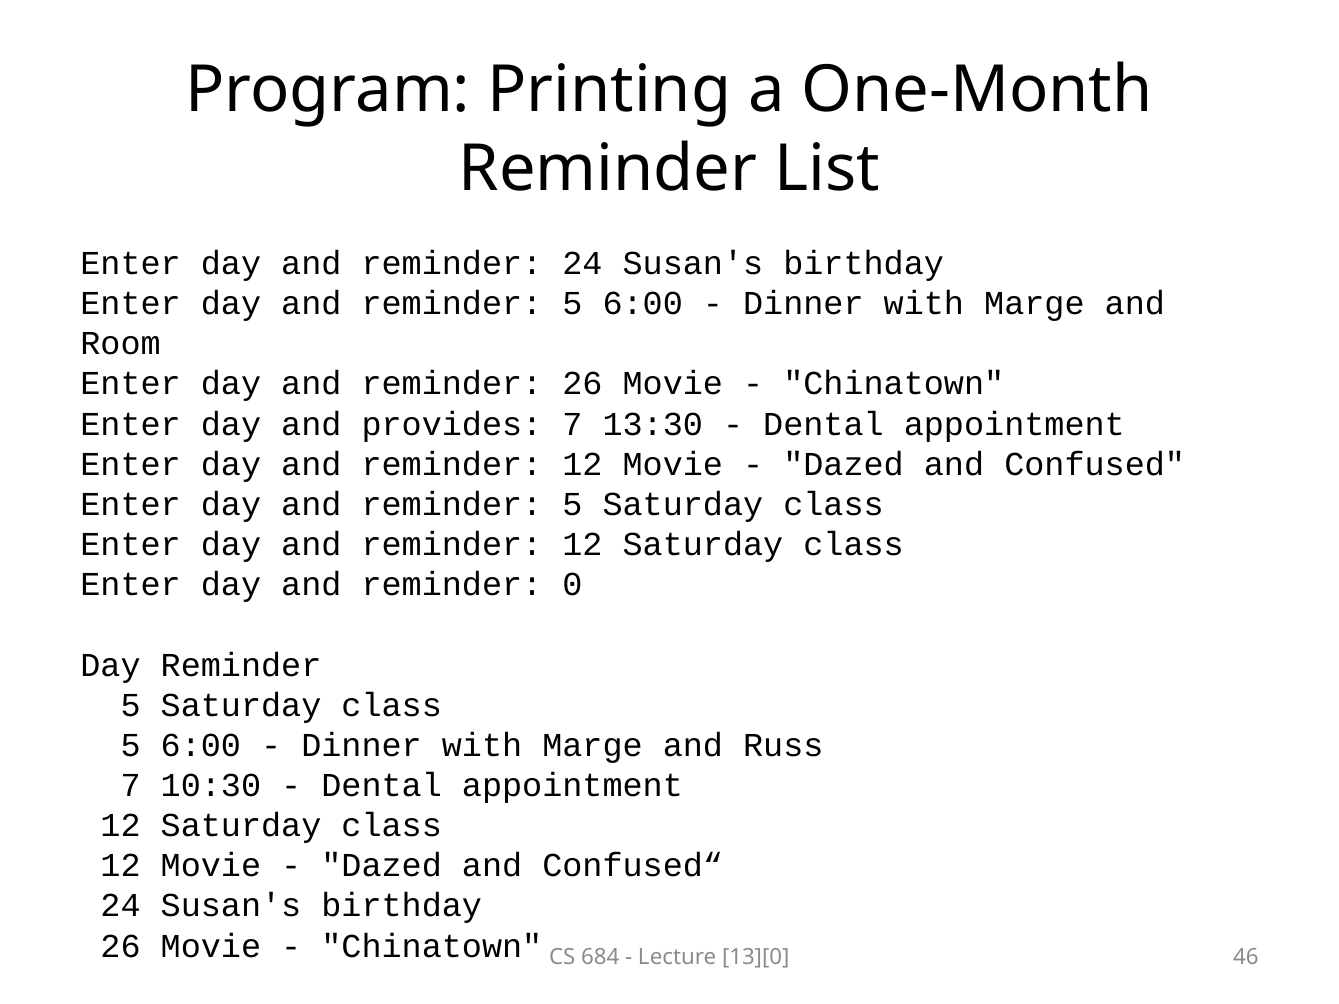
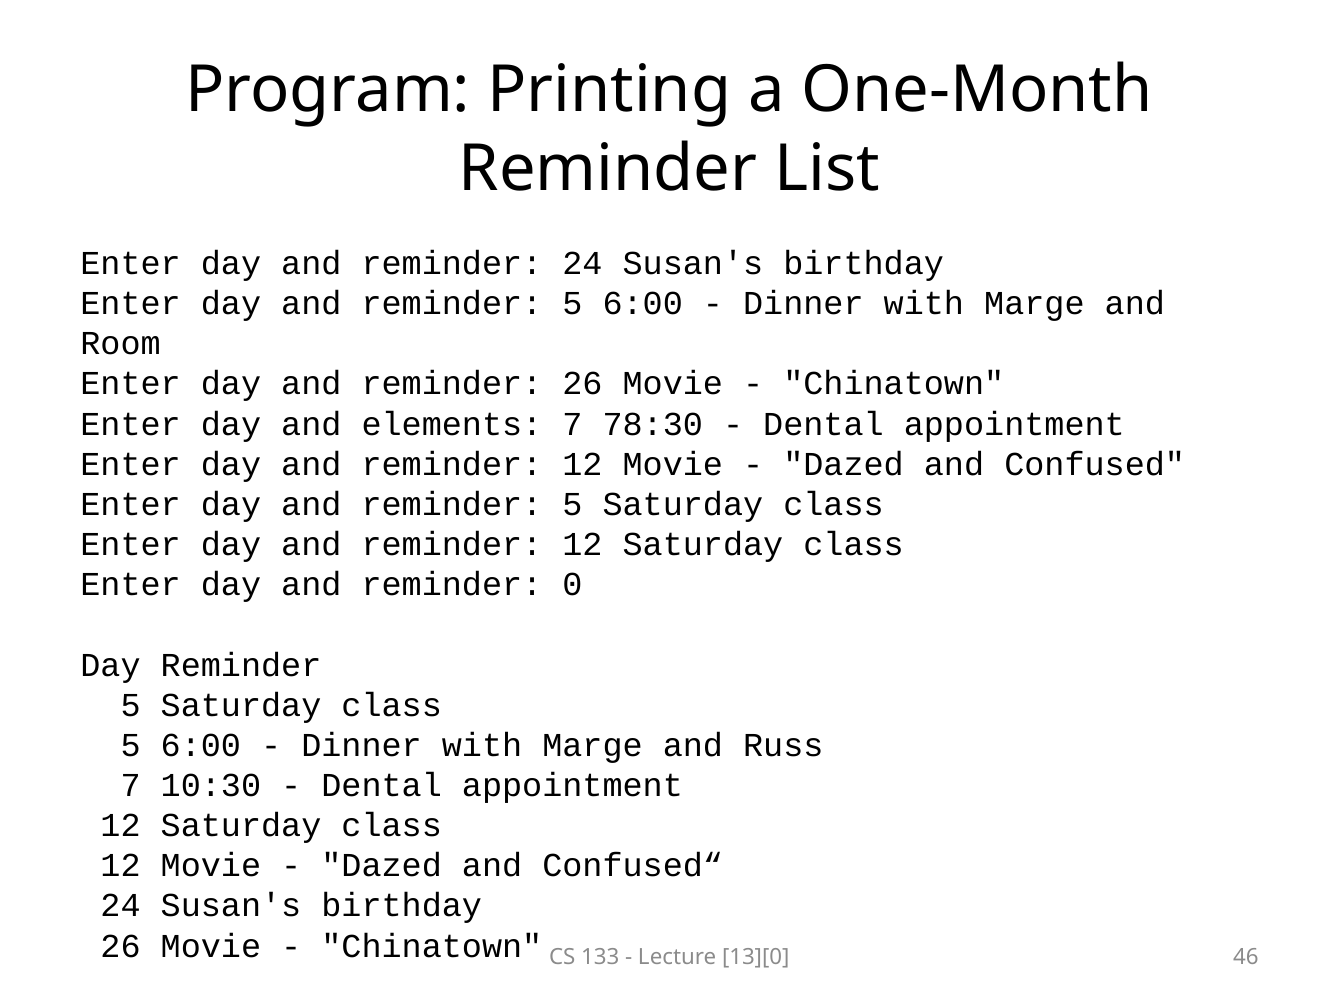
provides: provides -> elements
13:30: 13:30 -> 78:30
684: 684 -> 133
